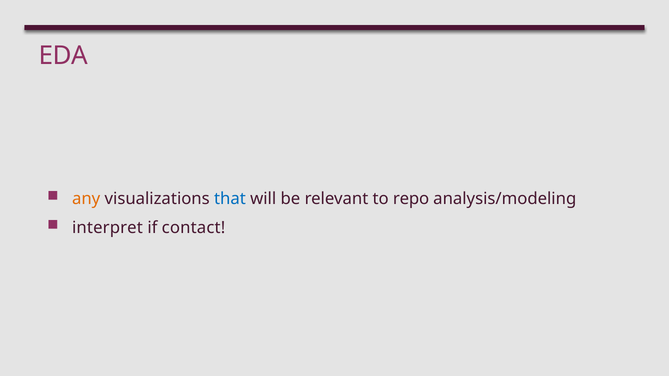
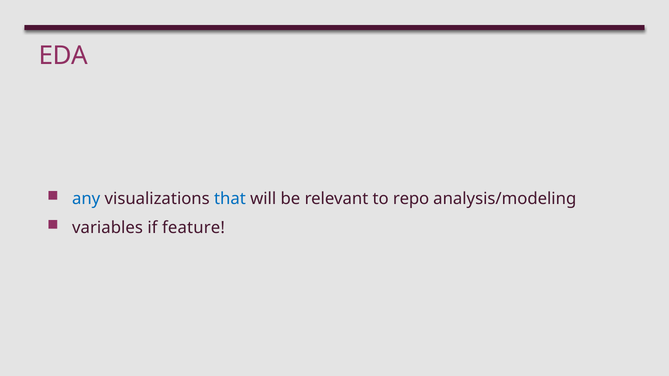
any colour: orange -> blue
interpret: interpret -> variables
contact: contact -> feature
